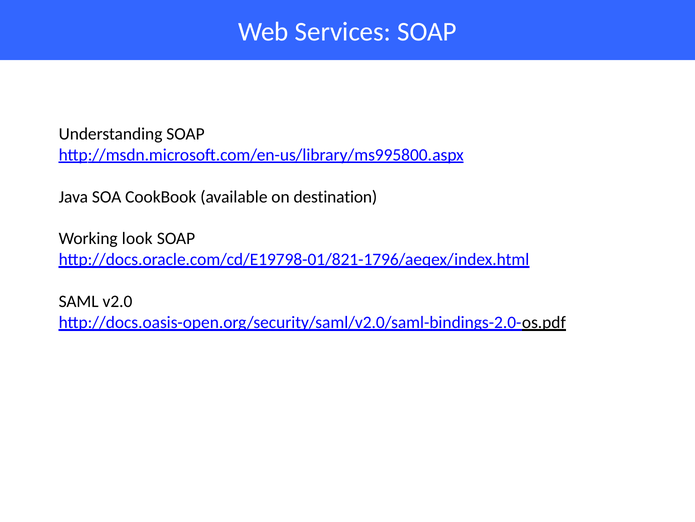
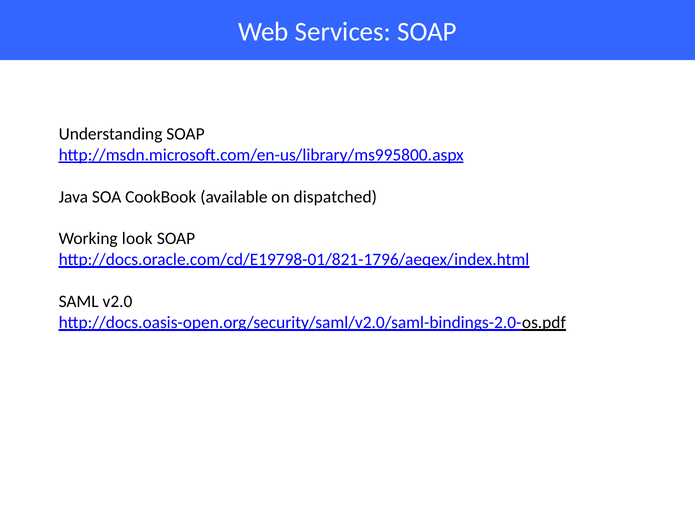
destination: destination -> dispatched
